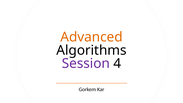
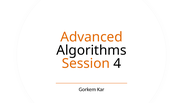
Session colour: purple -> orange
